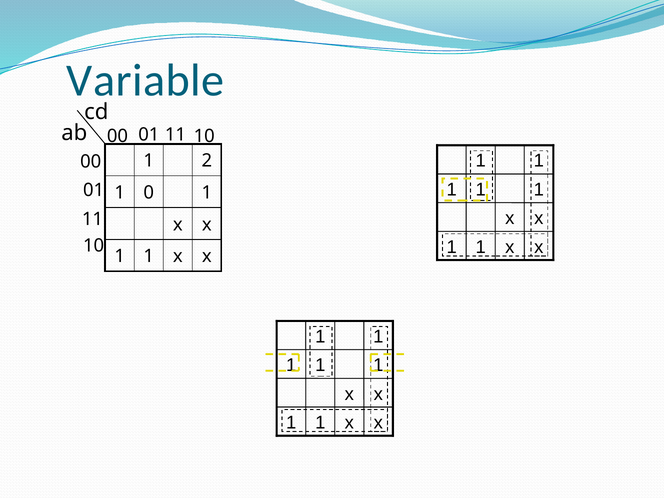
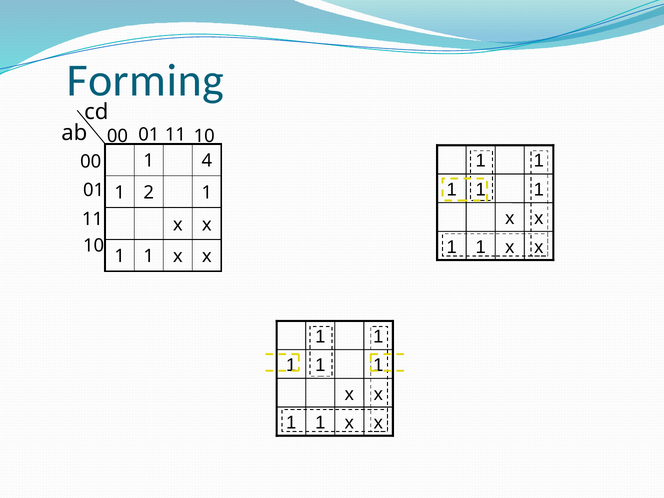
Variable: Variable -> Forming
2: 2 -> 4
0: 0 -> 2
